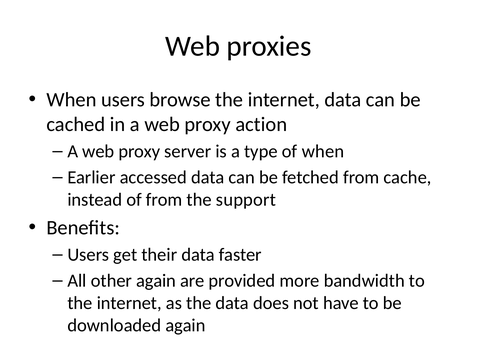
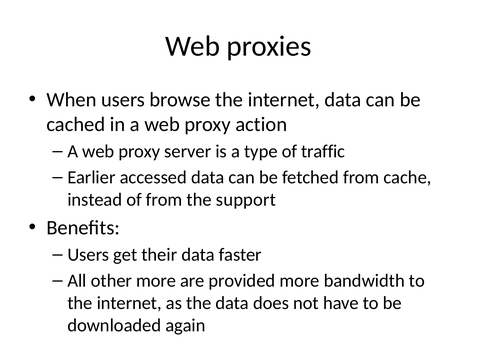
of when: when -> traffic
other again: again -> more
